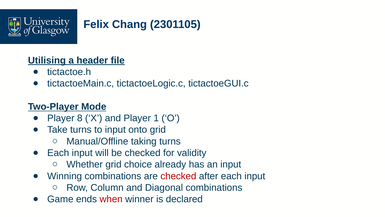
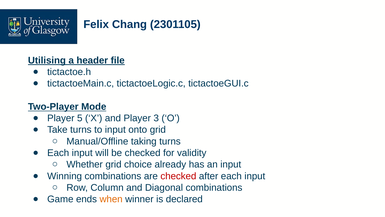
8: 8 -> 5
1: 1 -> 3
when colour: red -> orange
